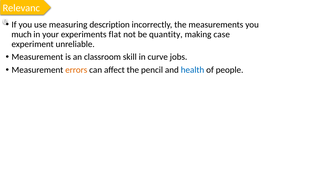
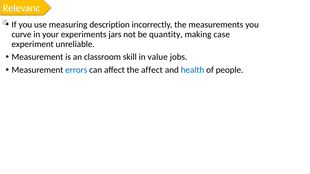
much: much -> curve
flat: flat -> jars
curve: curve -> value
errors colour: orange -> blue
the pencil: pencil -> affect
